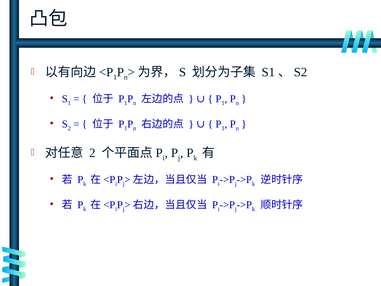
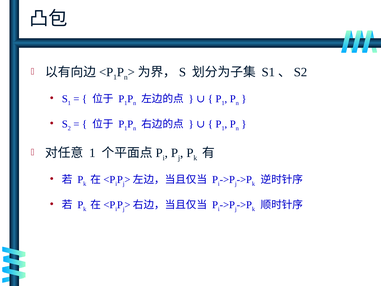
2 at (92, 153): 2 -> 1
